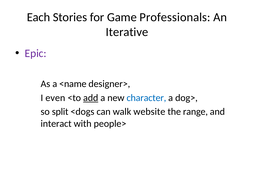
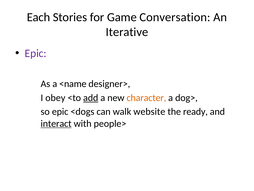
Professionals: Professionals -> Conversation
even: even -> obey
character colour: blue -> orange
so split: split -> epic
range: range -> ready
interact underline: none -> present
